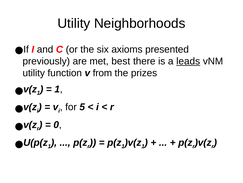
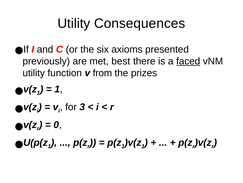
Neighborhoods: Neighborhoods -> Consequences
leads: leads -> faced
5: 5 -> 3
